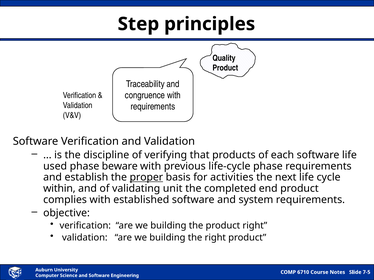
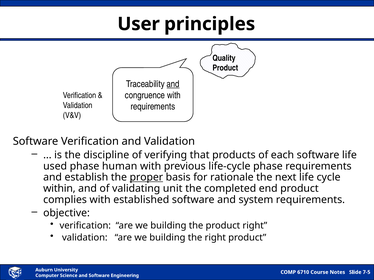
Step: Step -> User
and at (173, 84) underline: none -> present
beware: beware -> human
activities: activities -> rationale
